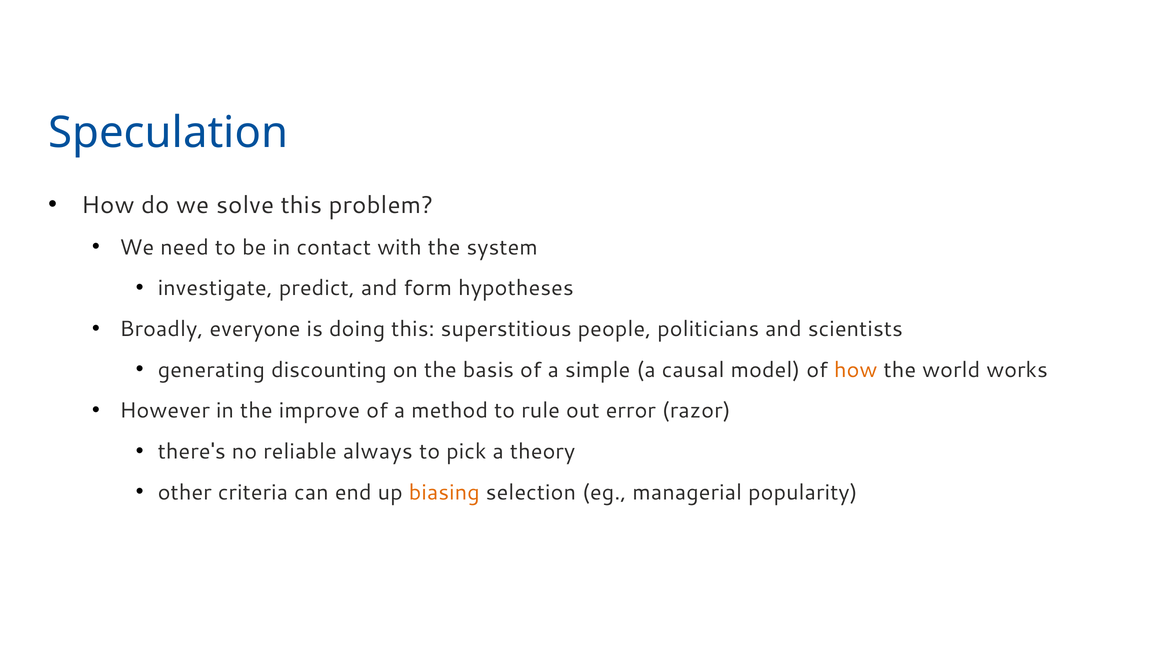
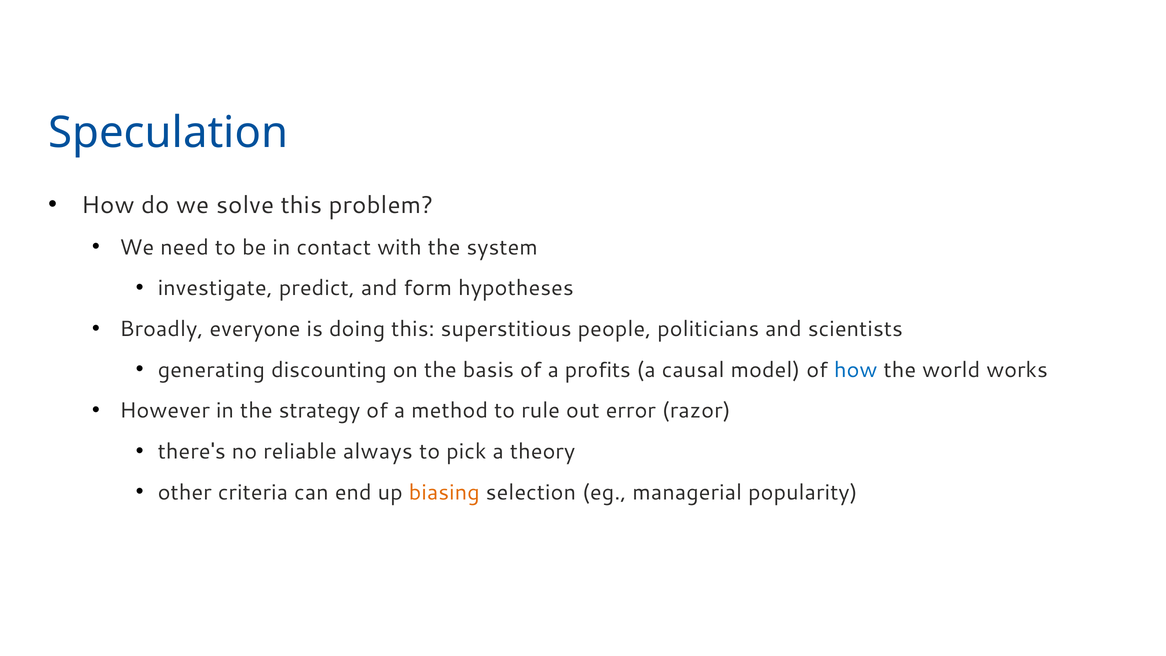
simple: simple -> profits
how at (856, 370) colour: orange -> blue
improve: improve -> strategy
